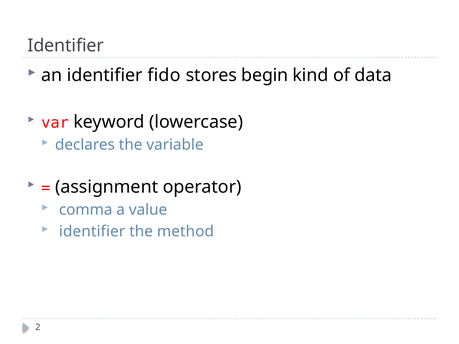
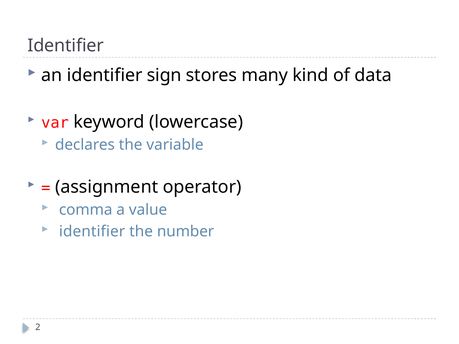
fido: fido -> sign
begin: begin -> many
method: method -> number
